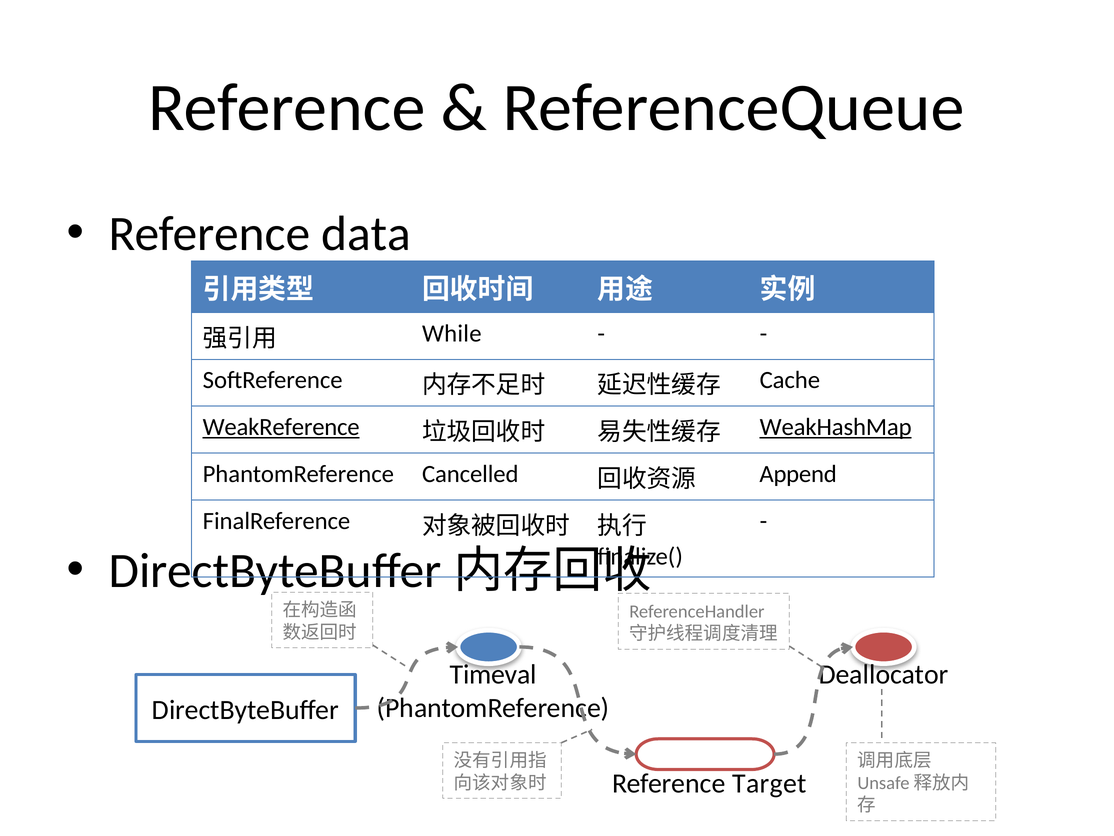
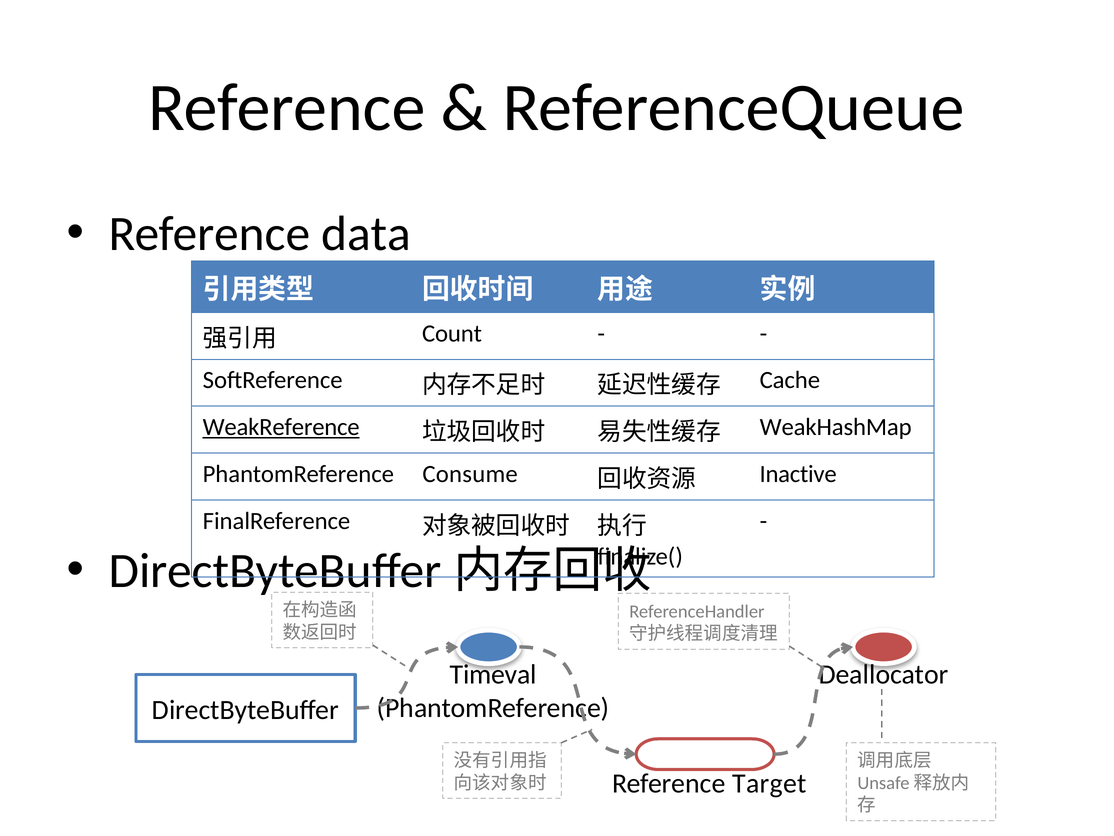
While: While -> Count
WeakHashMap underline: present -> none
Cancelled: Cancelled -> Consume
Append: Append -> Inactive
